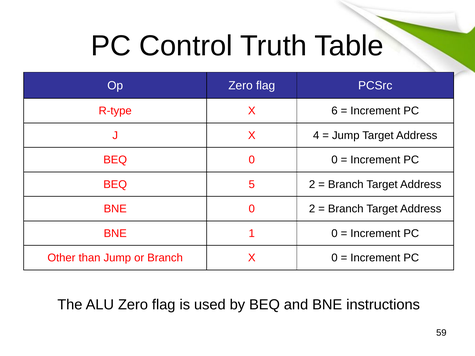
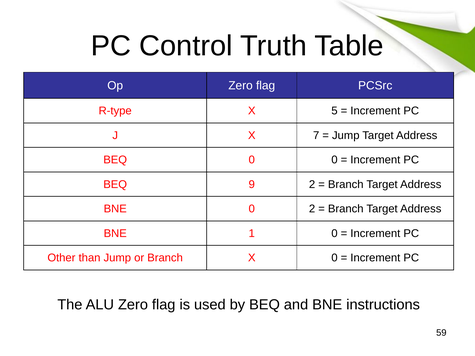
6: 6 -> 5
4: 4 -> 7
5: 5 -> 9
